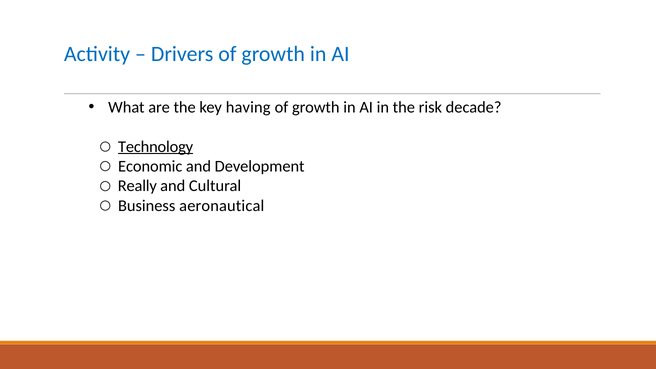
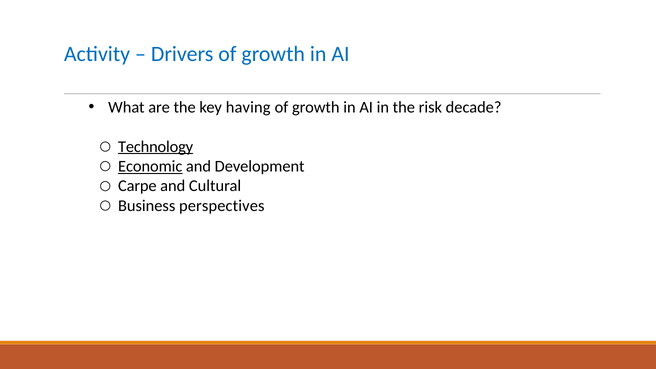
Economic underline: none -> present
Really: Really -> Carpe
aeronautical: aeronautical -> perspectives
